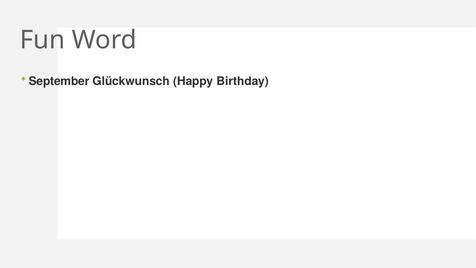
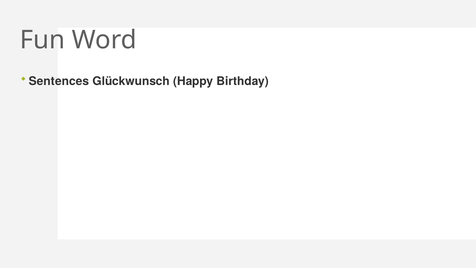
September: September -> Sentences
